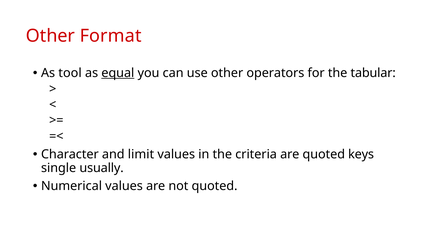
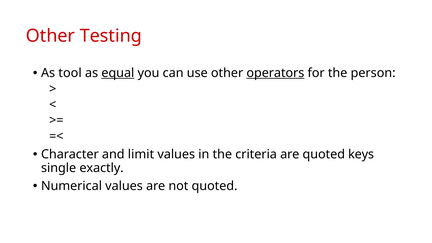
Format: Format -> Testing
operators underline: none -> present
tabular: tabular -> person
usually: usually -> exactly
